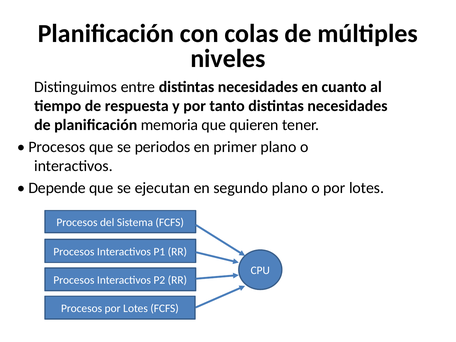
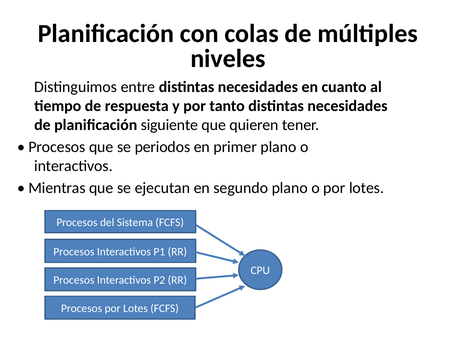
memoria: memoria -> siguiente
Depende: Depende -> Mientras
